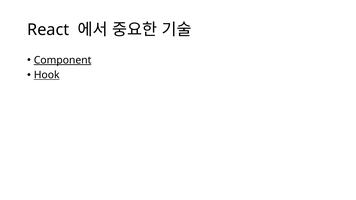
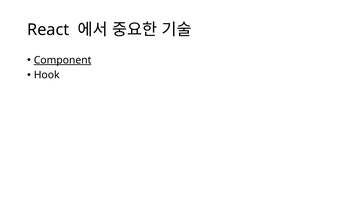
Hook underline: present -> none
